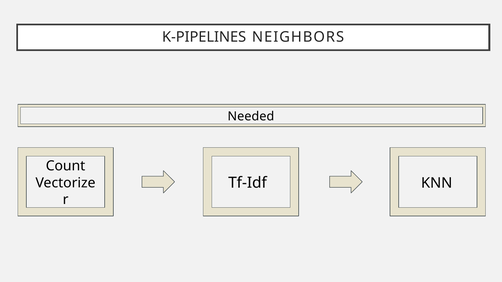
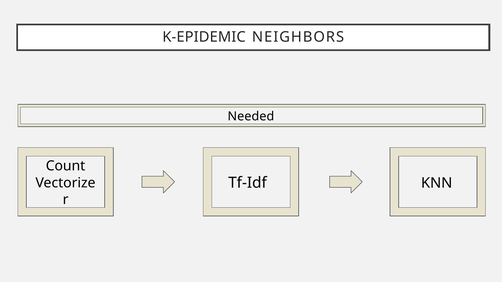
K-PIPELINES: K-PIPELINES -> K-EPIDEMIC
